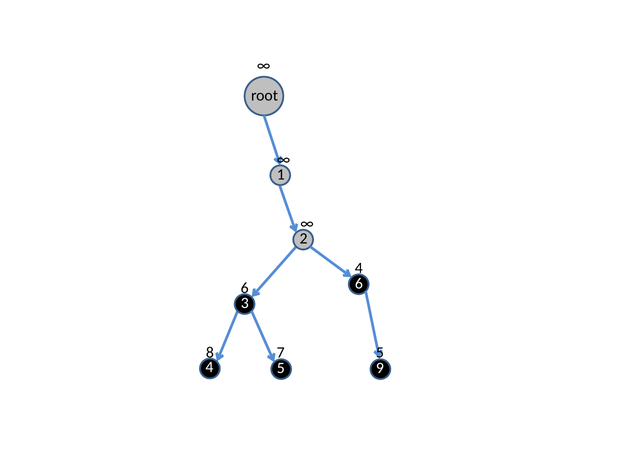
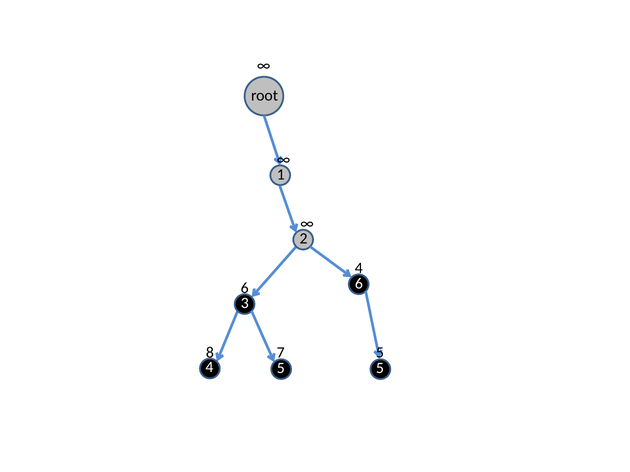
9 at (380, 368): 9 -> 5
